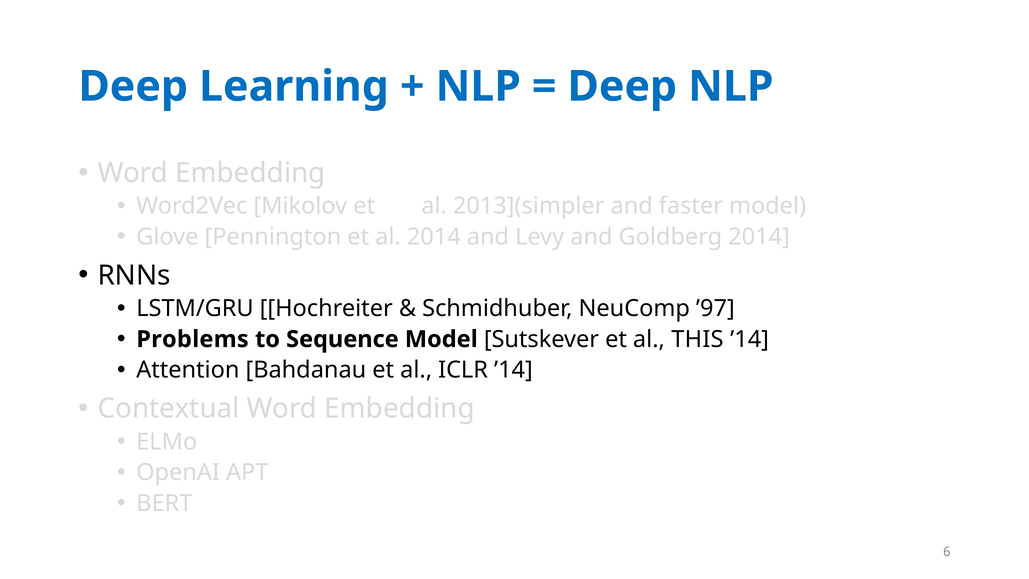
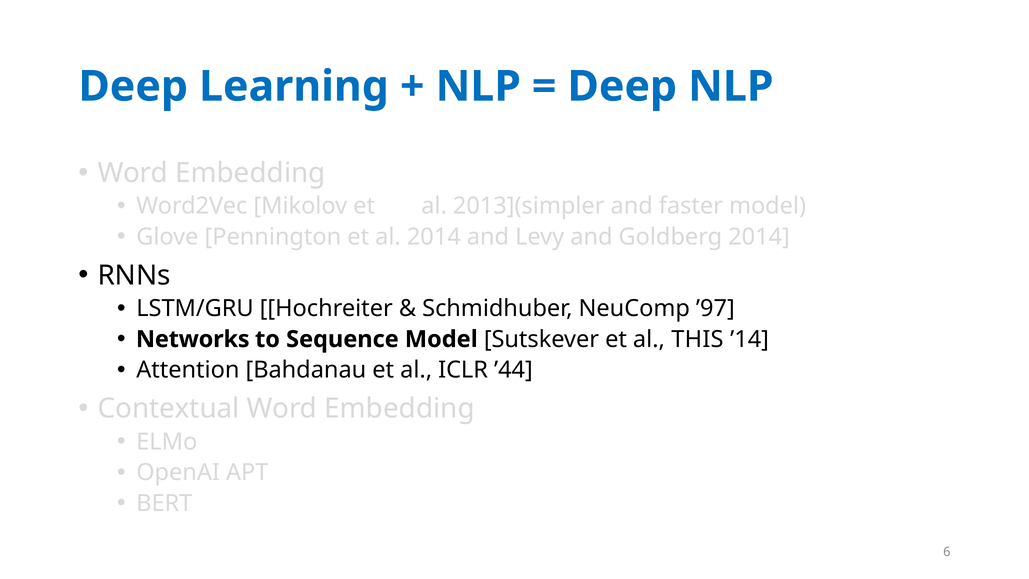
Problems: Problems -> Networks
ICLR ’14: ’14 -> ’44
